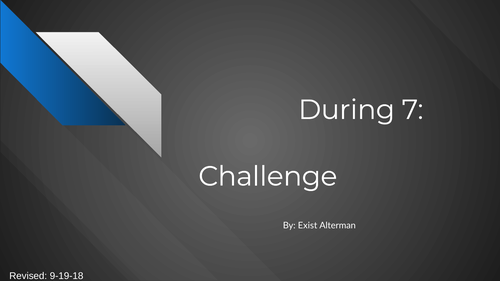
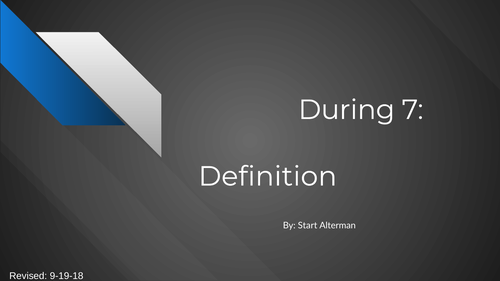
Challenge: Challenge -> Definition
Exist: Exist -> Start
